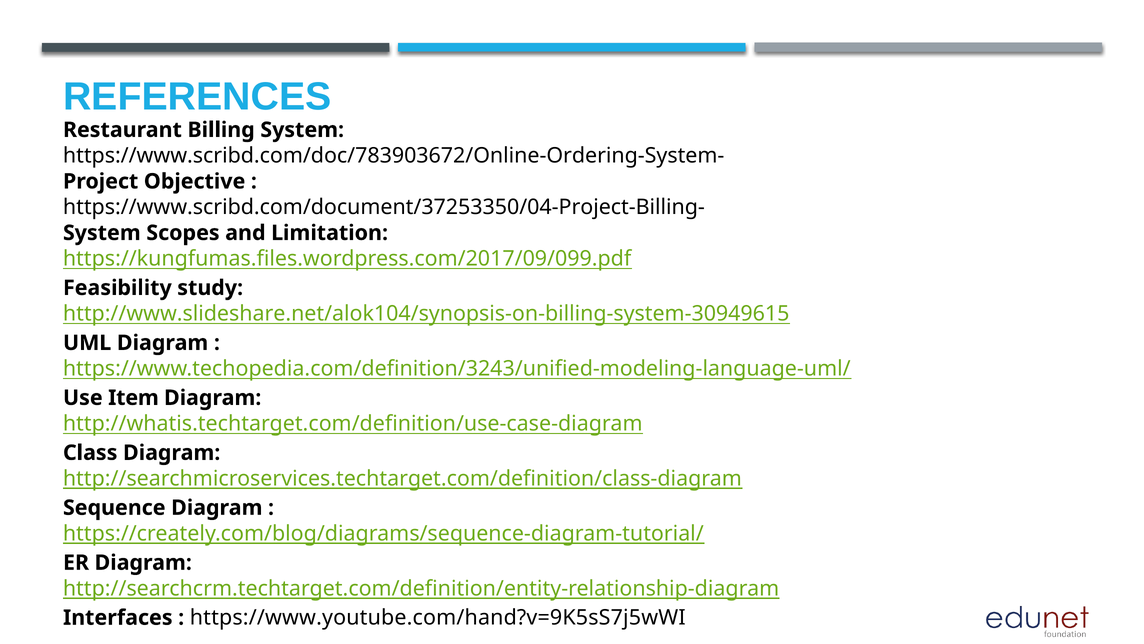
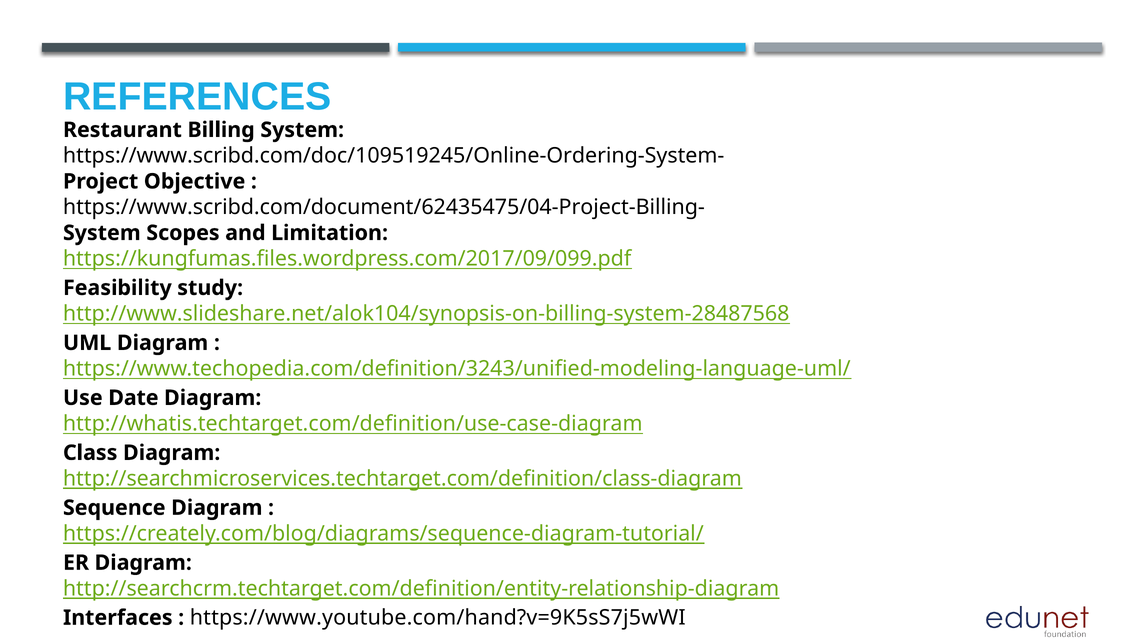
https://www.scribd.com/doc/783903672/Online-Ordering-System-: https://www.scribd.com/doc/783903672/Online-Ordering-System- -> https://www.scribd.com/doc/109519245/Online-Ordering-System-
https://www.scribd.com/document/37253350/04-Project-Billing-: https://www.scribd.com/document/37253350/04-Project-Billing- -> https://www.scribd.com/document/62435475/04-Project-Billing-
http://www.slideshare.net/alok104/synopsis-on-billing-system-30949615: http://www.slideshare.net/alok104/synopsis-on-billing-system-30949615 -> http://www.slideshare.net/alok104/synopsis-on-billing-system-28487568
Item: Item -> Date
